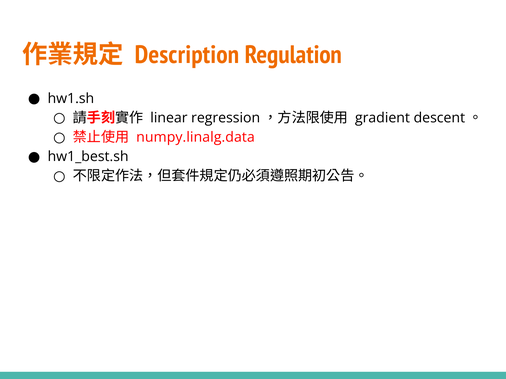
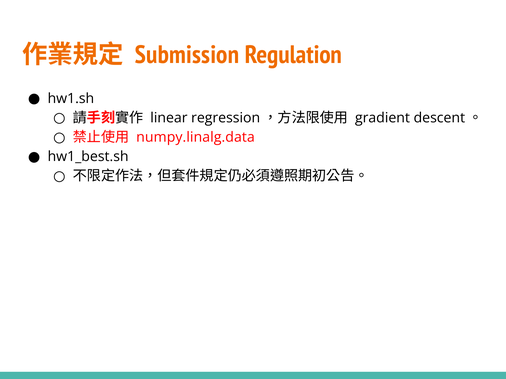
Description: Description -> Submission
